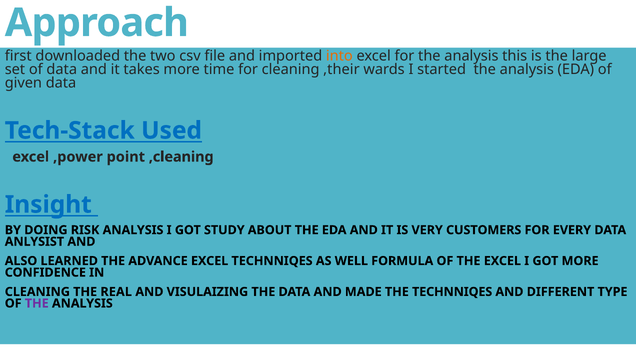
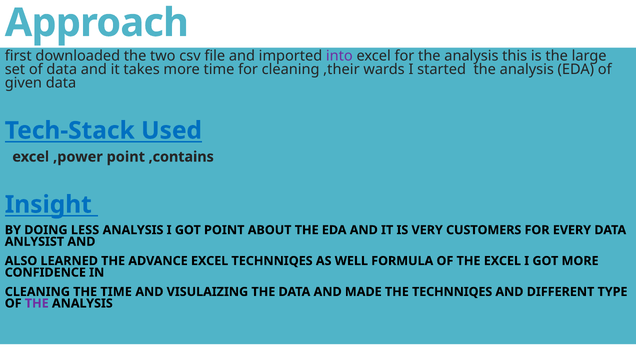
into colour: orange -> purple
,cleaning: ,cleaning -> ,contains
RISK: RISK -> LESS
GOT STUDY: STUDY -> POINT
THE REAL: REAL -> TIME
